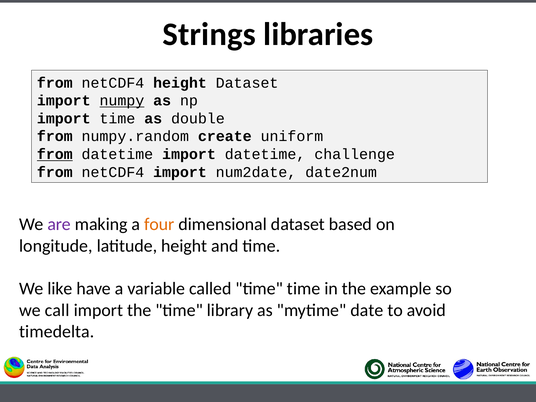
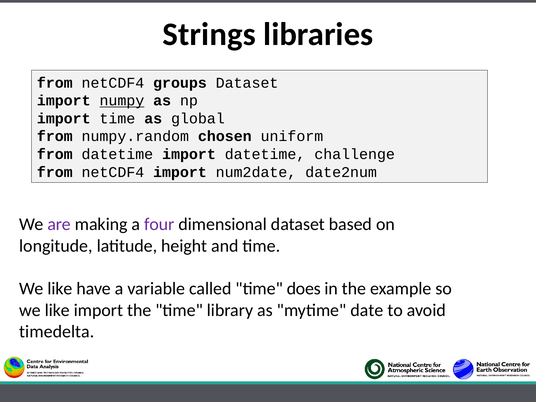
netCDF4 height: height -> groups
double: double -> global
create: create -> chosen
from at (55, 154) underline: present -> none
four colour: orange -> purple
time time: time -> does
call at (57, 310): call -> like
